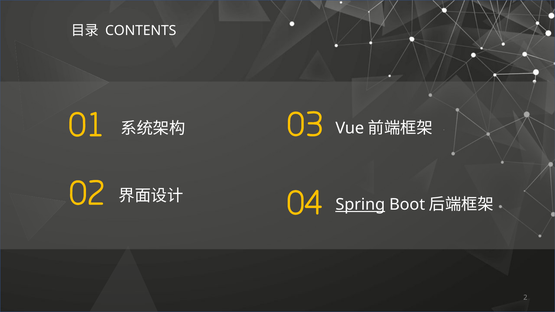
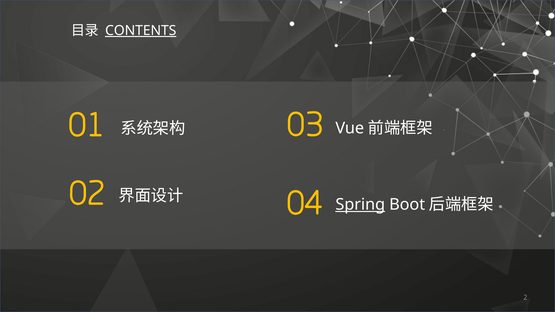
CONTENTS underline: none -> present
